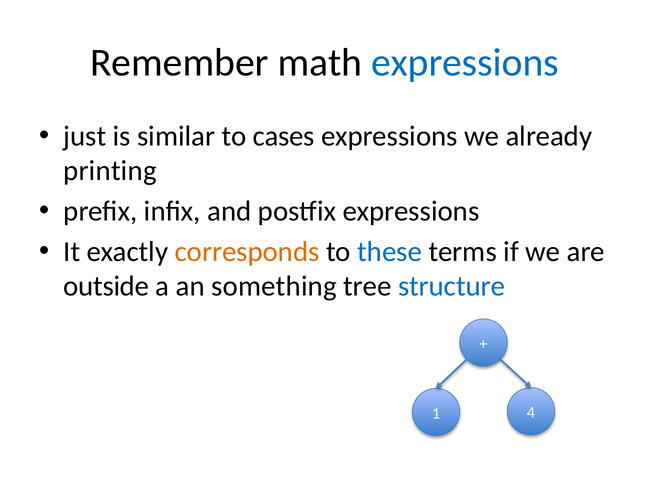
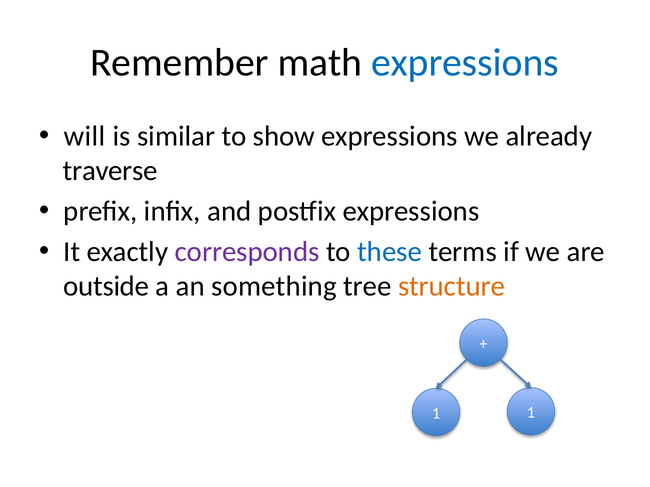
just: just -> will
cases: cases -> show
printing: printing -> traverse
corresponds colour: orange -> purple
structure colour: blue -> orange
1 4: 4 -> 1
